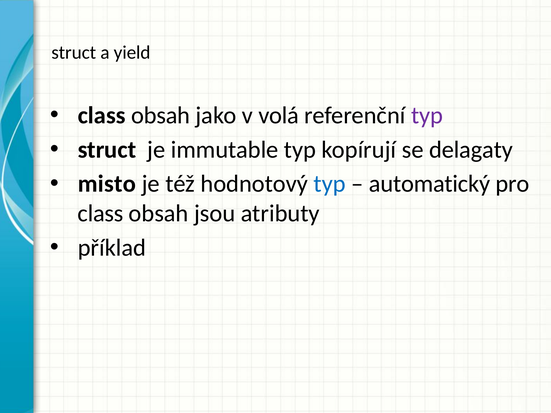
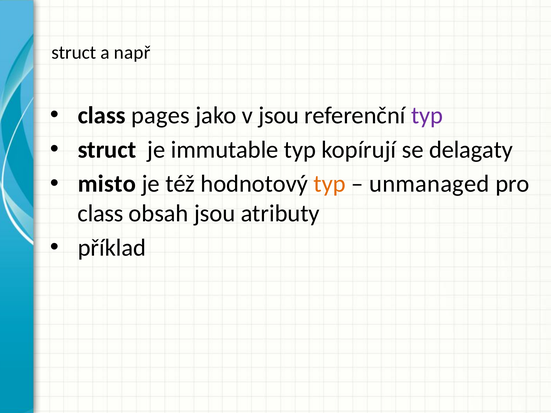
yield: yield -> např
obsah at (161, 115): obsah -> pages
v volá: volá -> jsou
typ at (330, 184) colour: blue -> orange
automatický: automatický -> unmanaged
